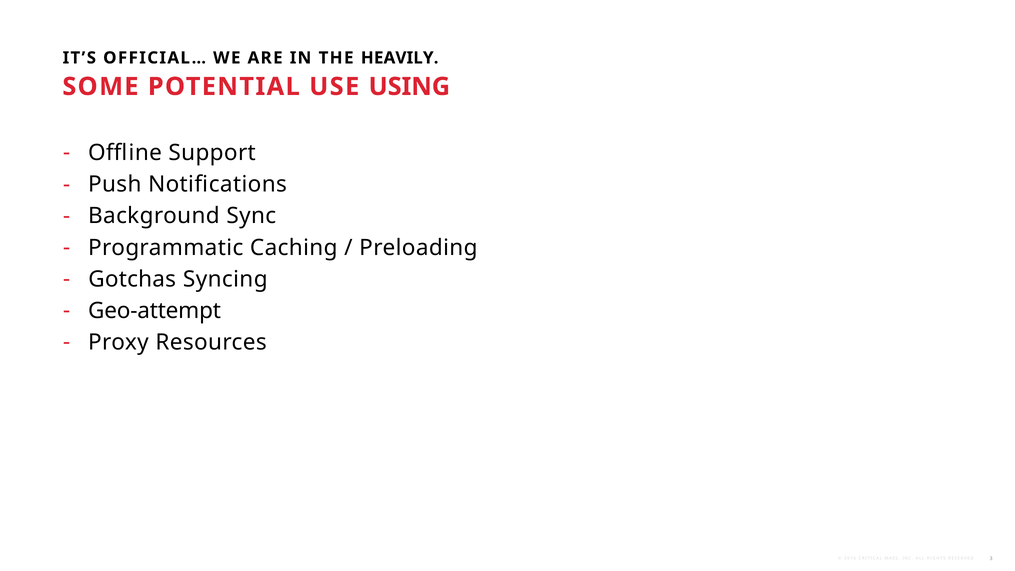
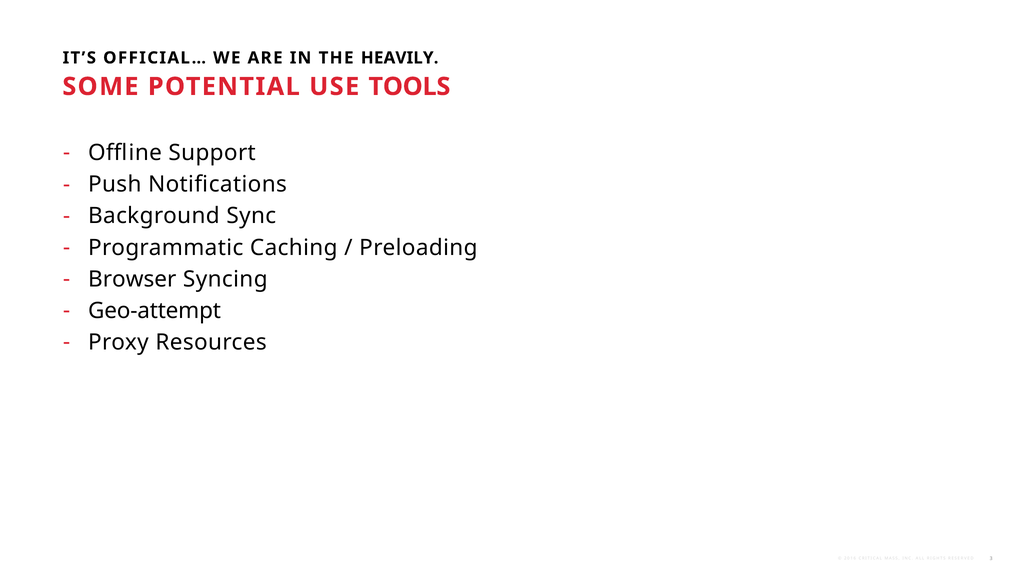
USING: USING -> TOOLS
Gotchas: Gotchas -> Browser
